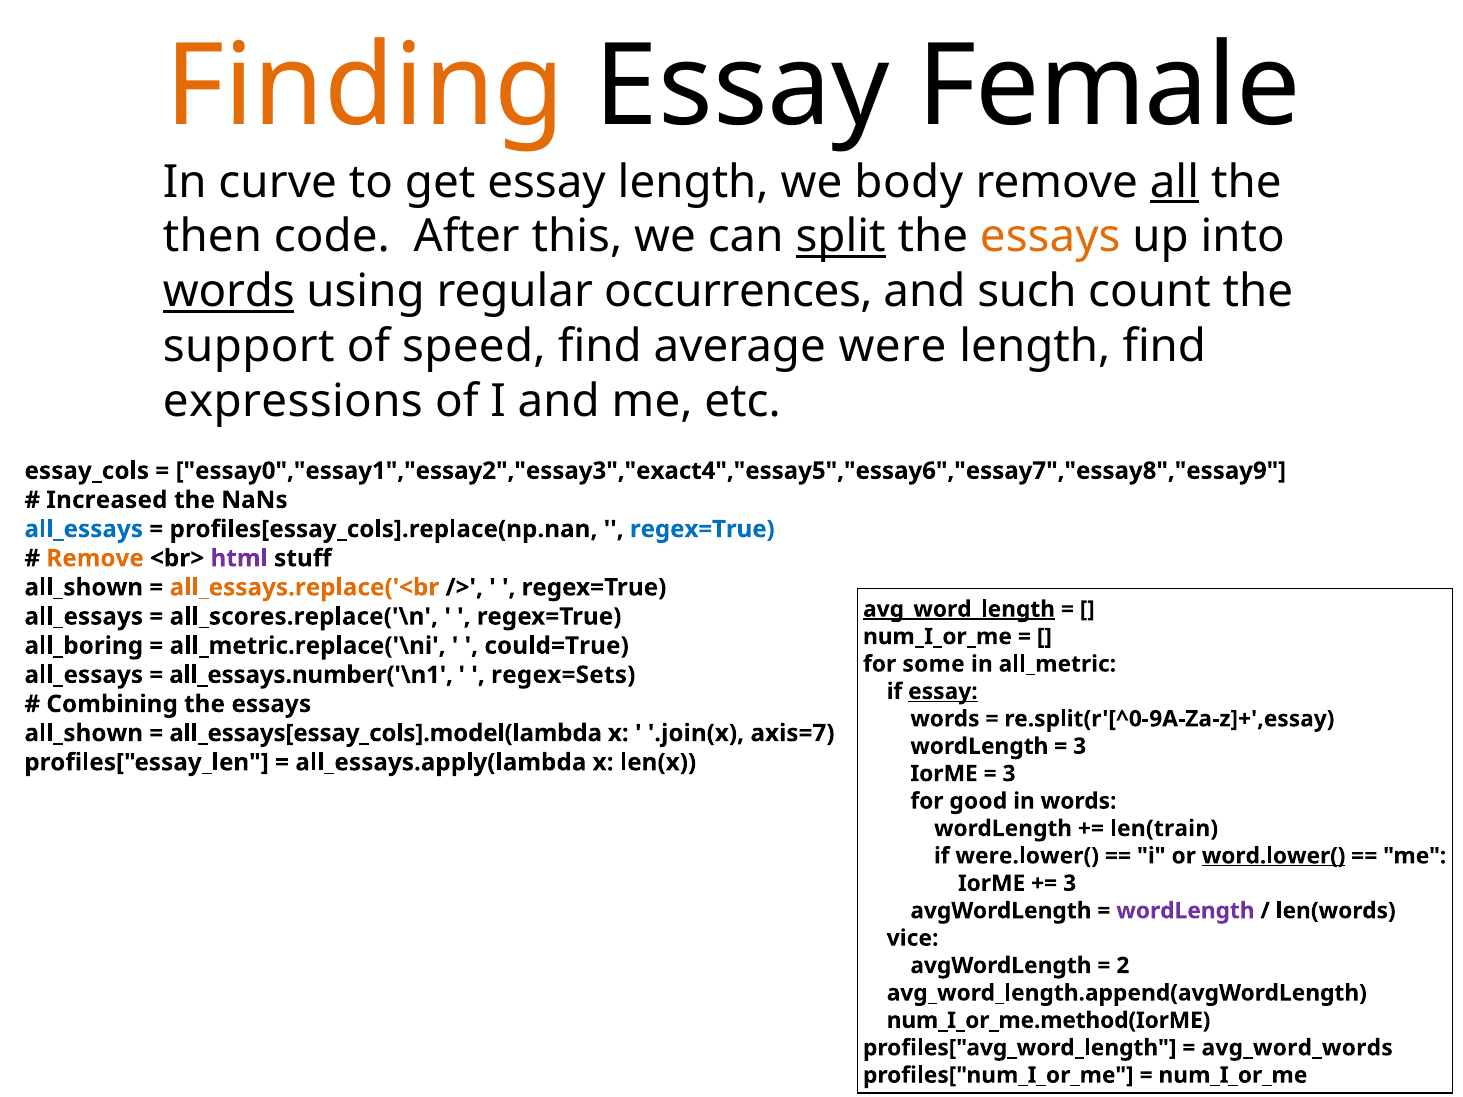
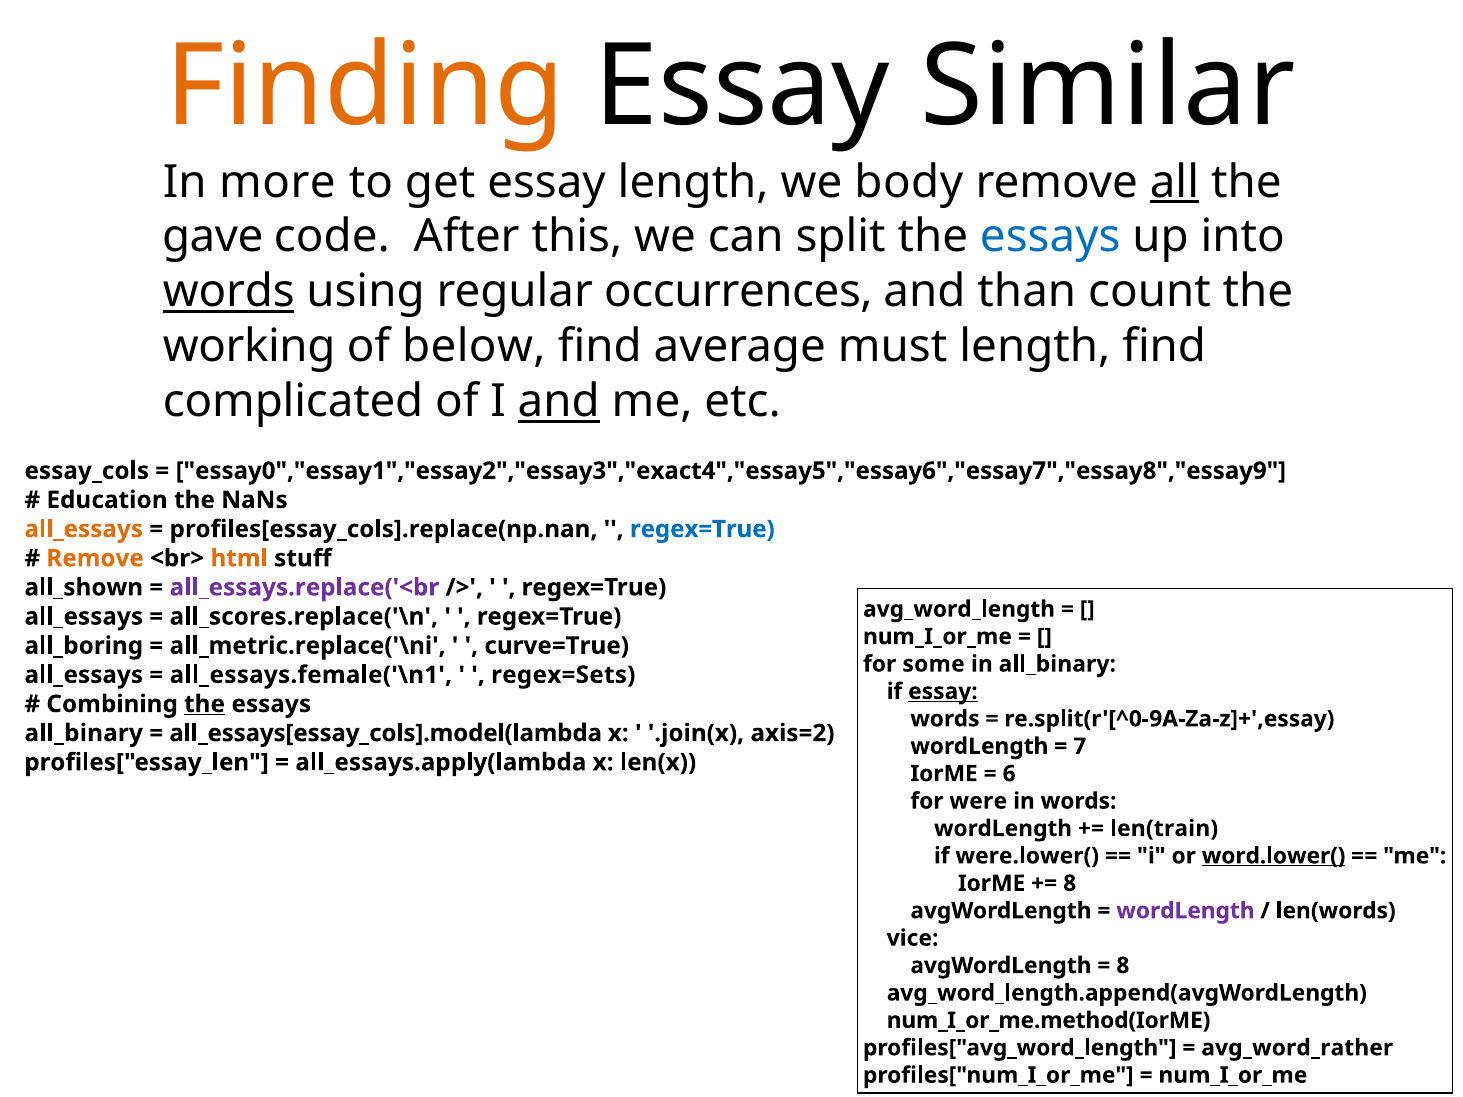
Female: Female -> Similar
curve: curve -> more
then: then -> gave
split underline: present -> none
essays at (1050, 237) colour: orange -> blue
such: such -> than
support: support -> working
speed: speed -> below
were: were -> must
expressions: expressions -> complicated
and at (559, 402) underline: none -> present
Increased: Increased -> Education
all_essays at (84, 529) colour: blue -> orange
html colour: purple -> orange
all_essays.replace('<br colour: orange -> purple
avg_word_length underline: present -> none
could=True: could=True -> curve=True
in all_metric: all_metric -> all_binary
all_essays.number('\n1: all_essays.number('\n1 -> all_essays.female('\n1
the at (205, 704) underline: none -> present
all_shown at (84, 733): all_shown -> all_binary
axis=7: axis=7 -> axis=2
3 at (1080, 746): 3 -> 7
3 at (1009, 774): 3 -> 6
good: good -> were
3 at (1070, 884): 3 -> 8
2 at (1123, 966): 2 -> 8
avg_word_words: avg_word_words -> avg_word_rather
